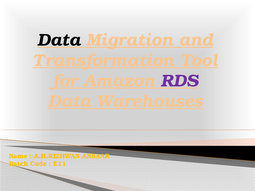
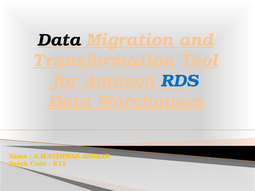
RDS colour: purple -> blue
